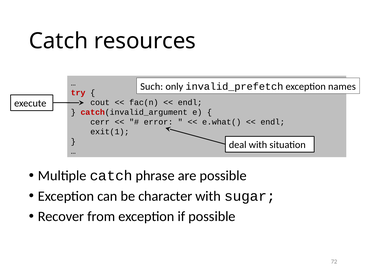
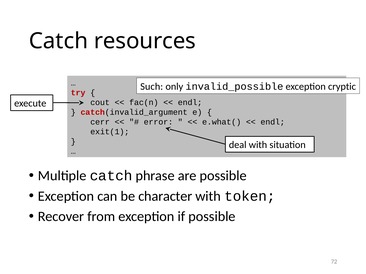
invalid_prefetch: invalid_prefetch -> invalid_possible
names: names -> cryptic
sugar: sugar -> token
